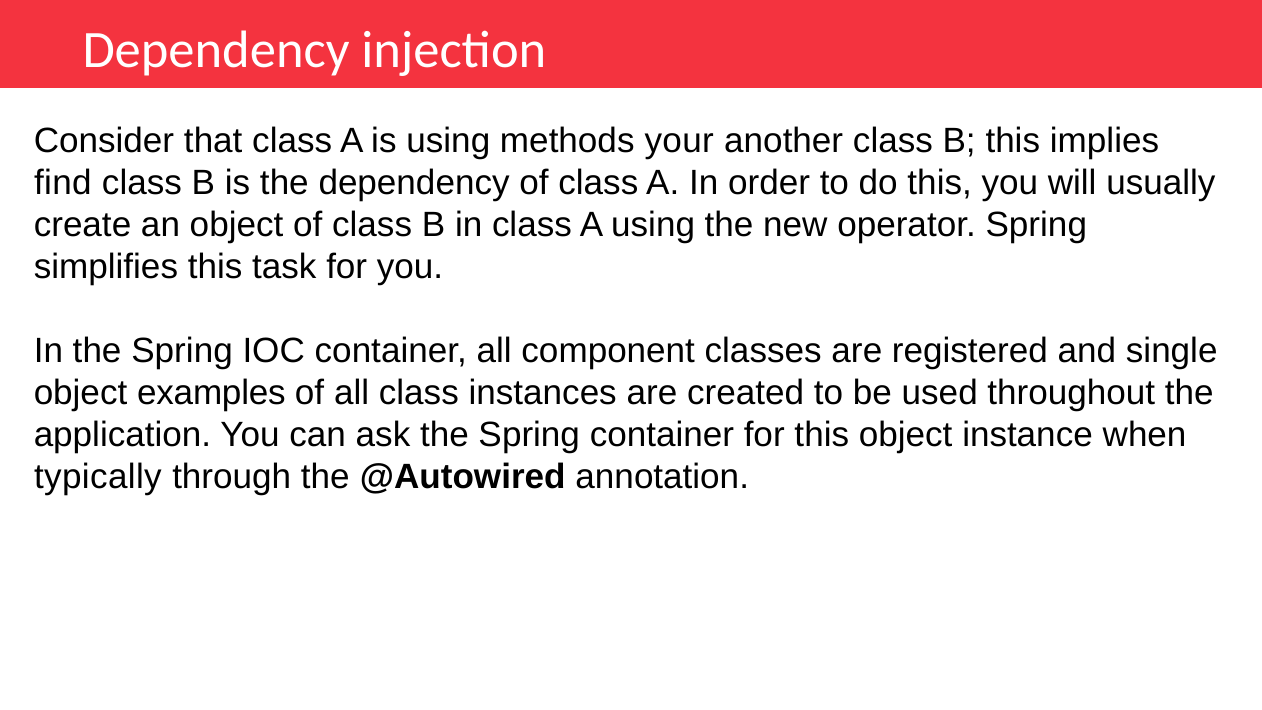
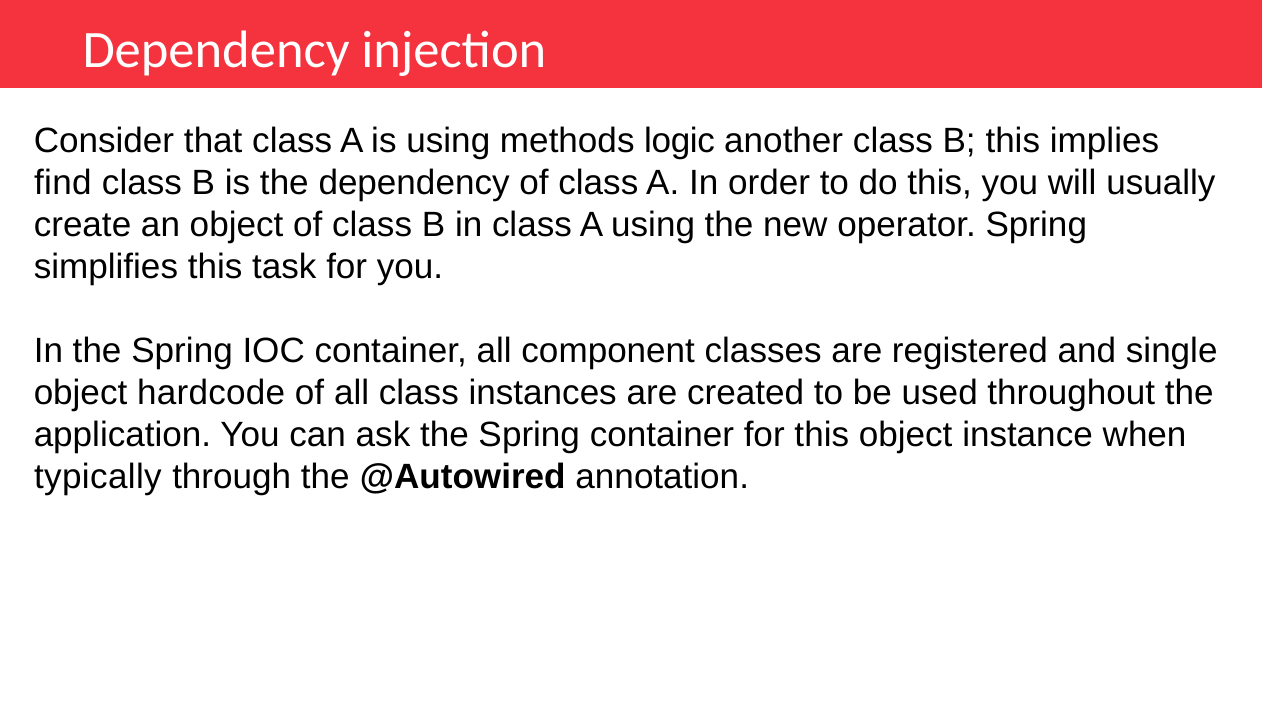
your: your -> logic
examples: examples -> hardcode
